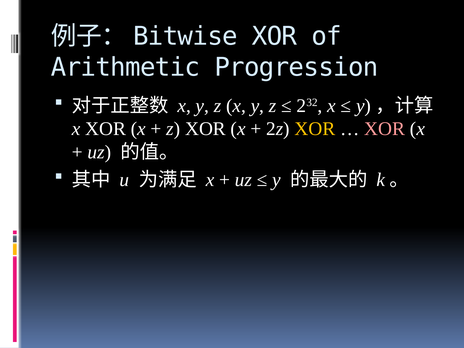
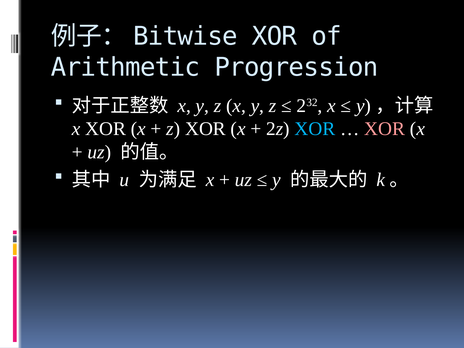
XOR at (315, 129) colour: yellow -> light blue
